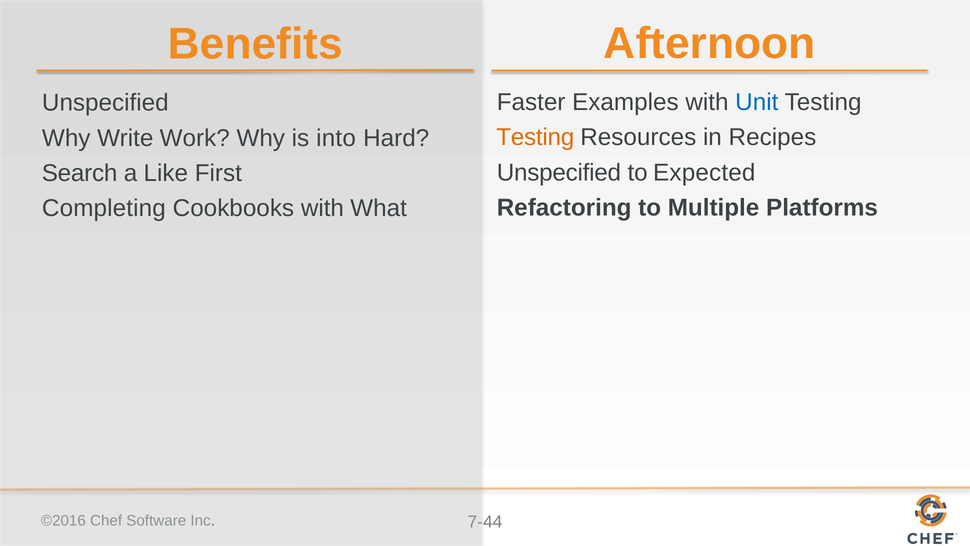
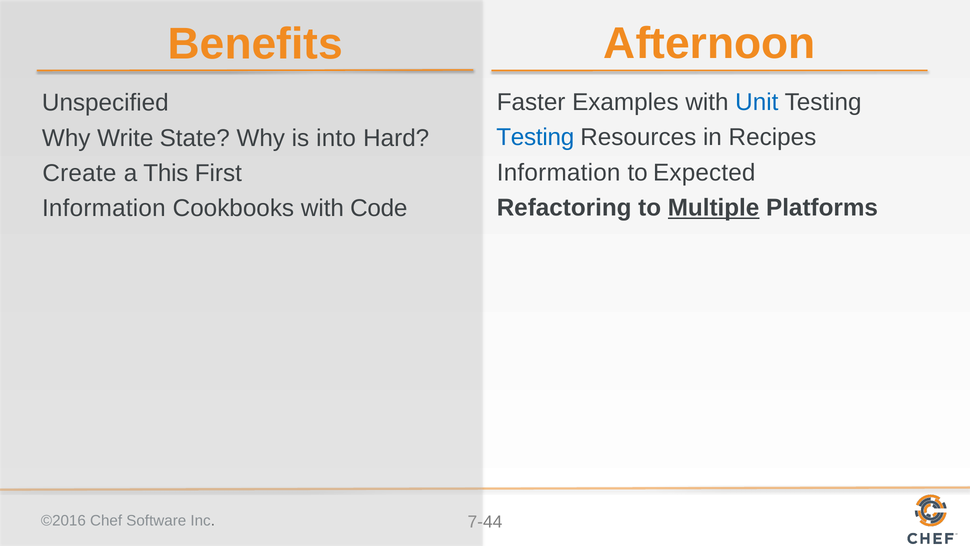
Testing at (535, 137) colour: orange -> blue
Work: Work -> State
Unspecified at (559, 172): Unspecified -> Information
Search: Search -> Create
Like: Like -> This
Multiple underline: none -> present
Completing at (104, 208): Completing -> Information
What: What -> Code
